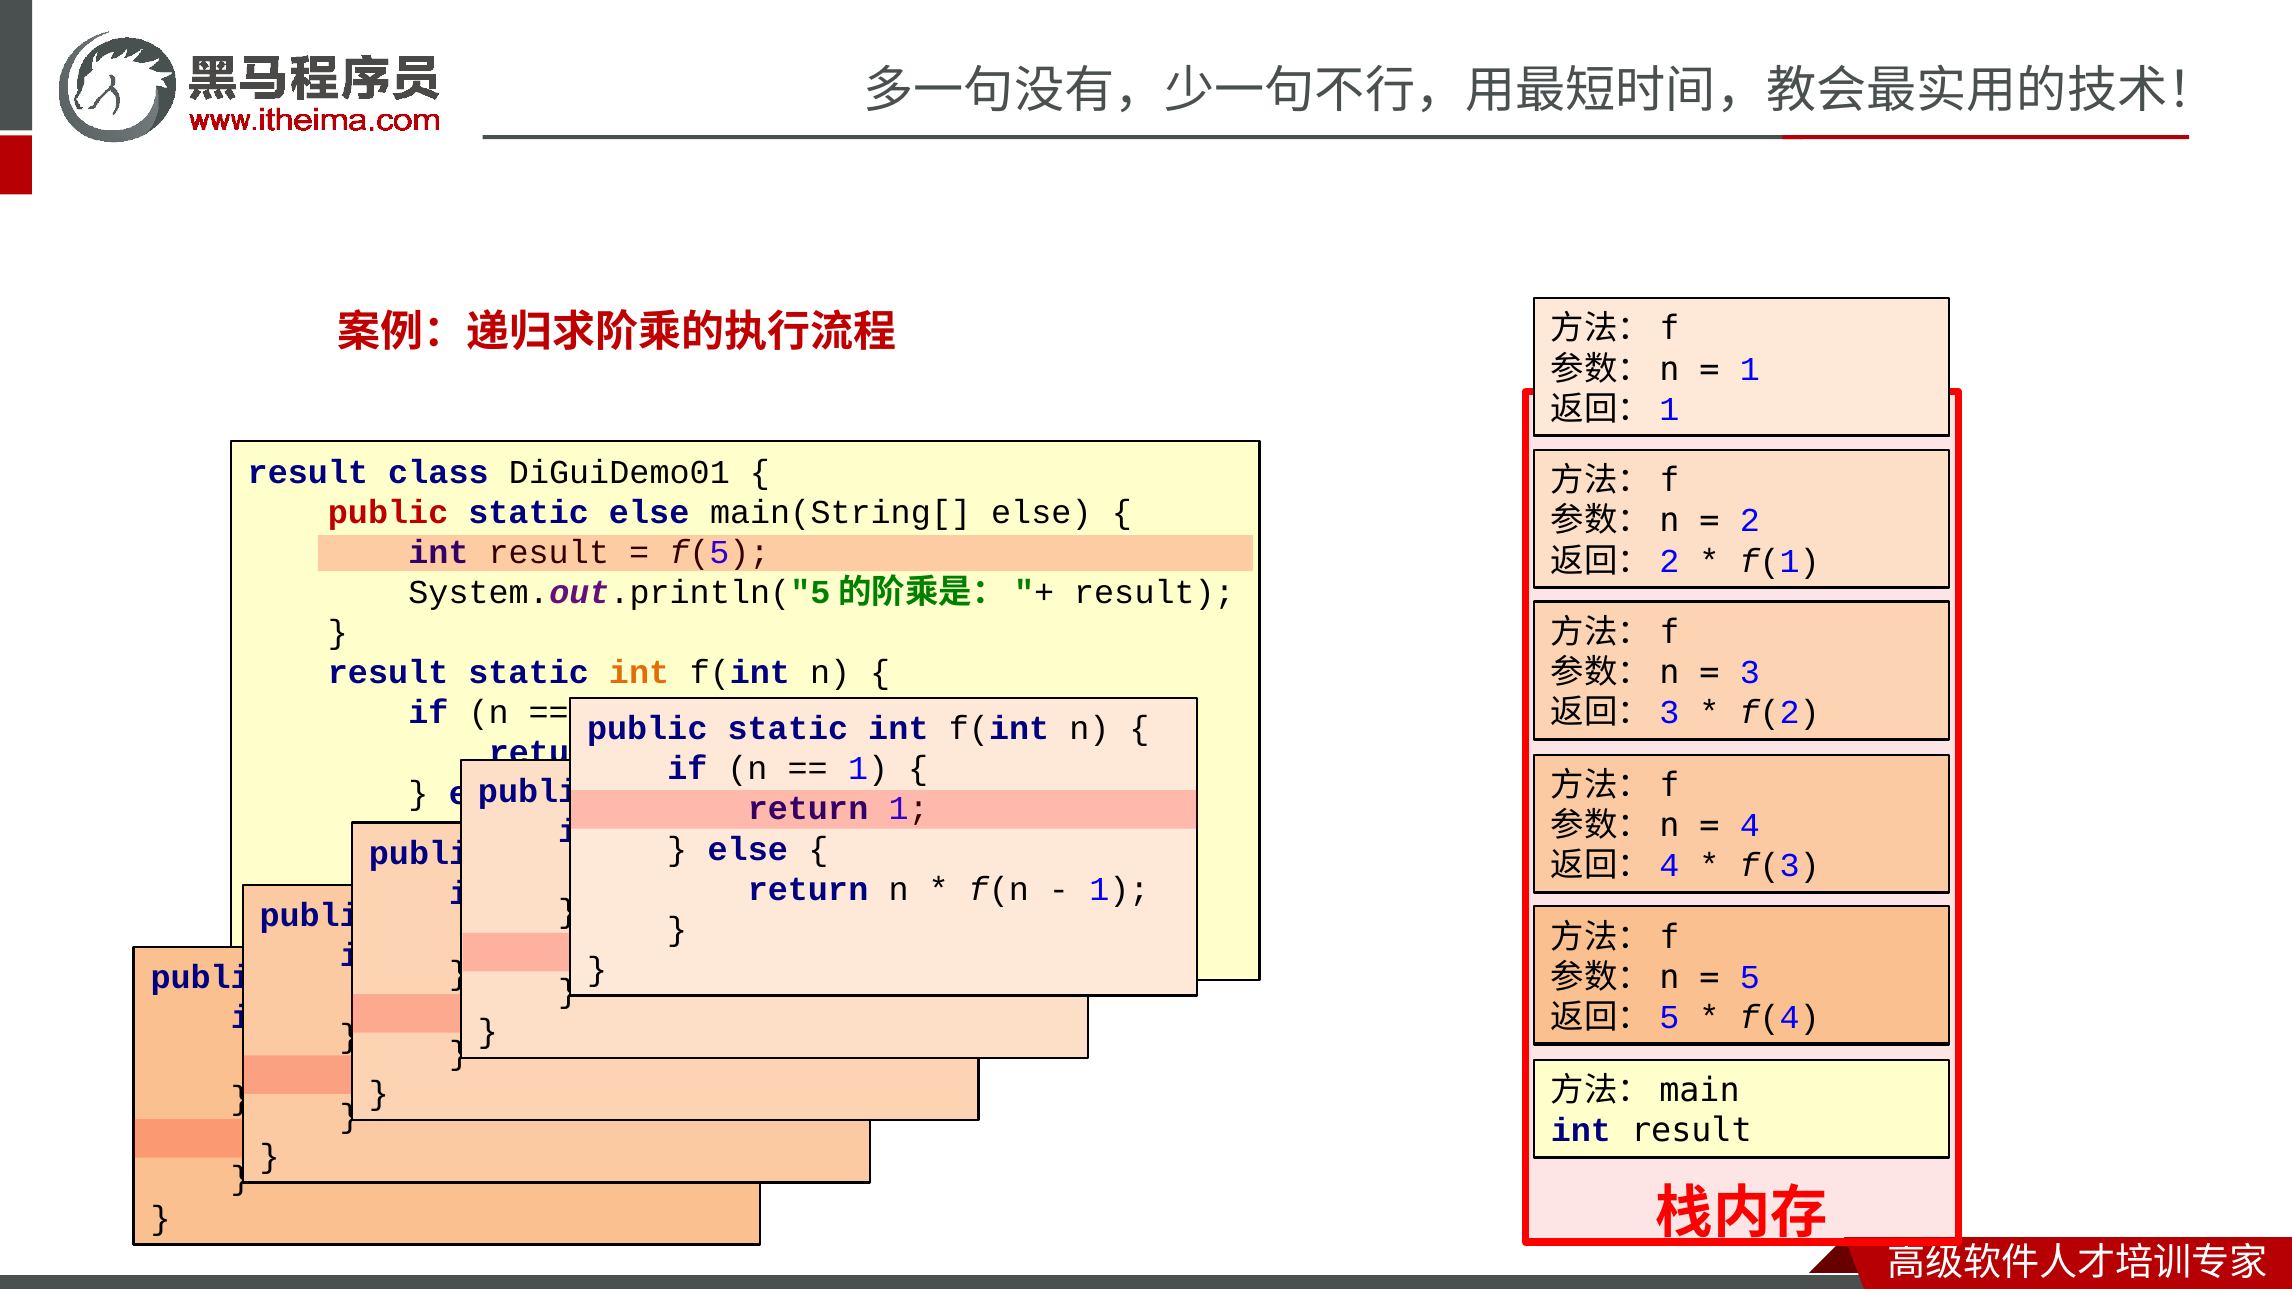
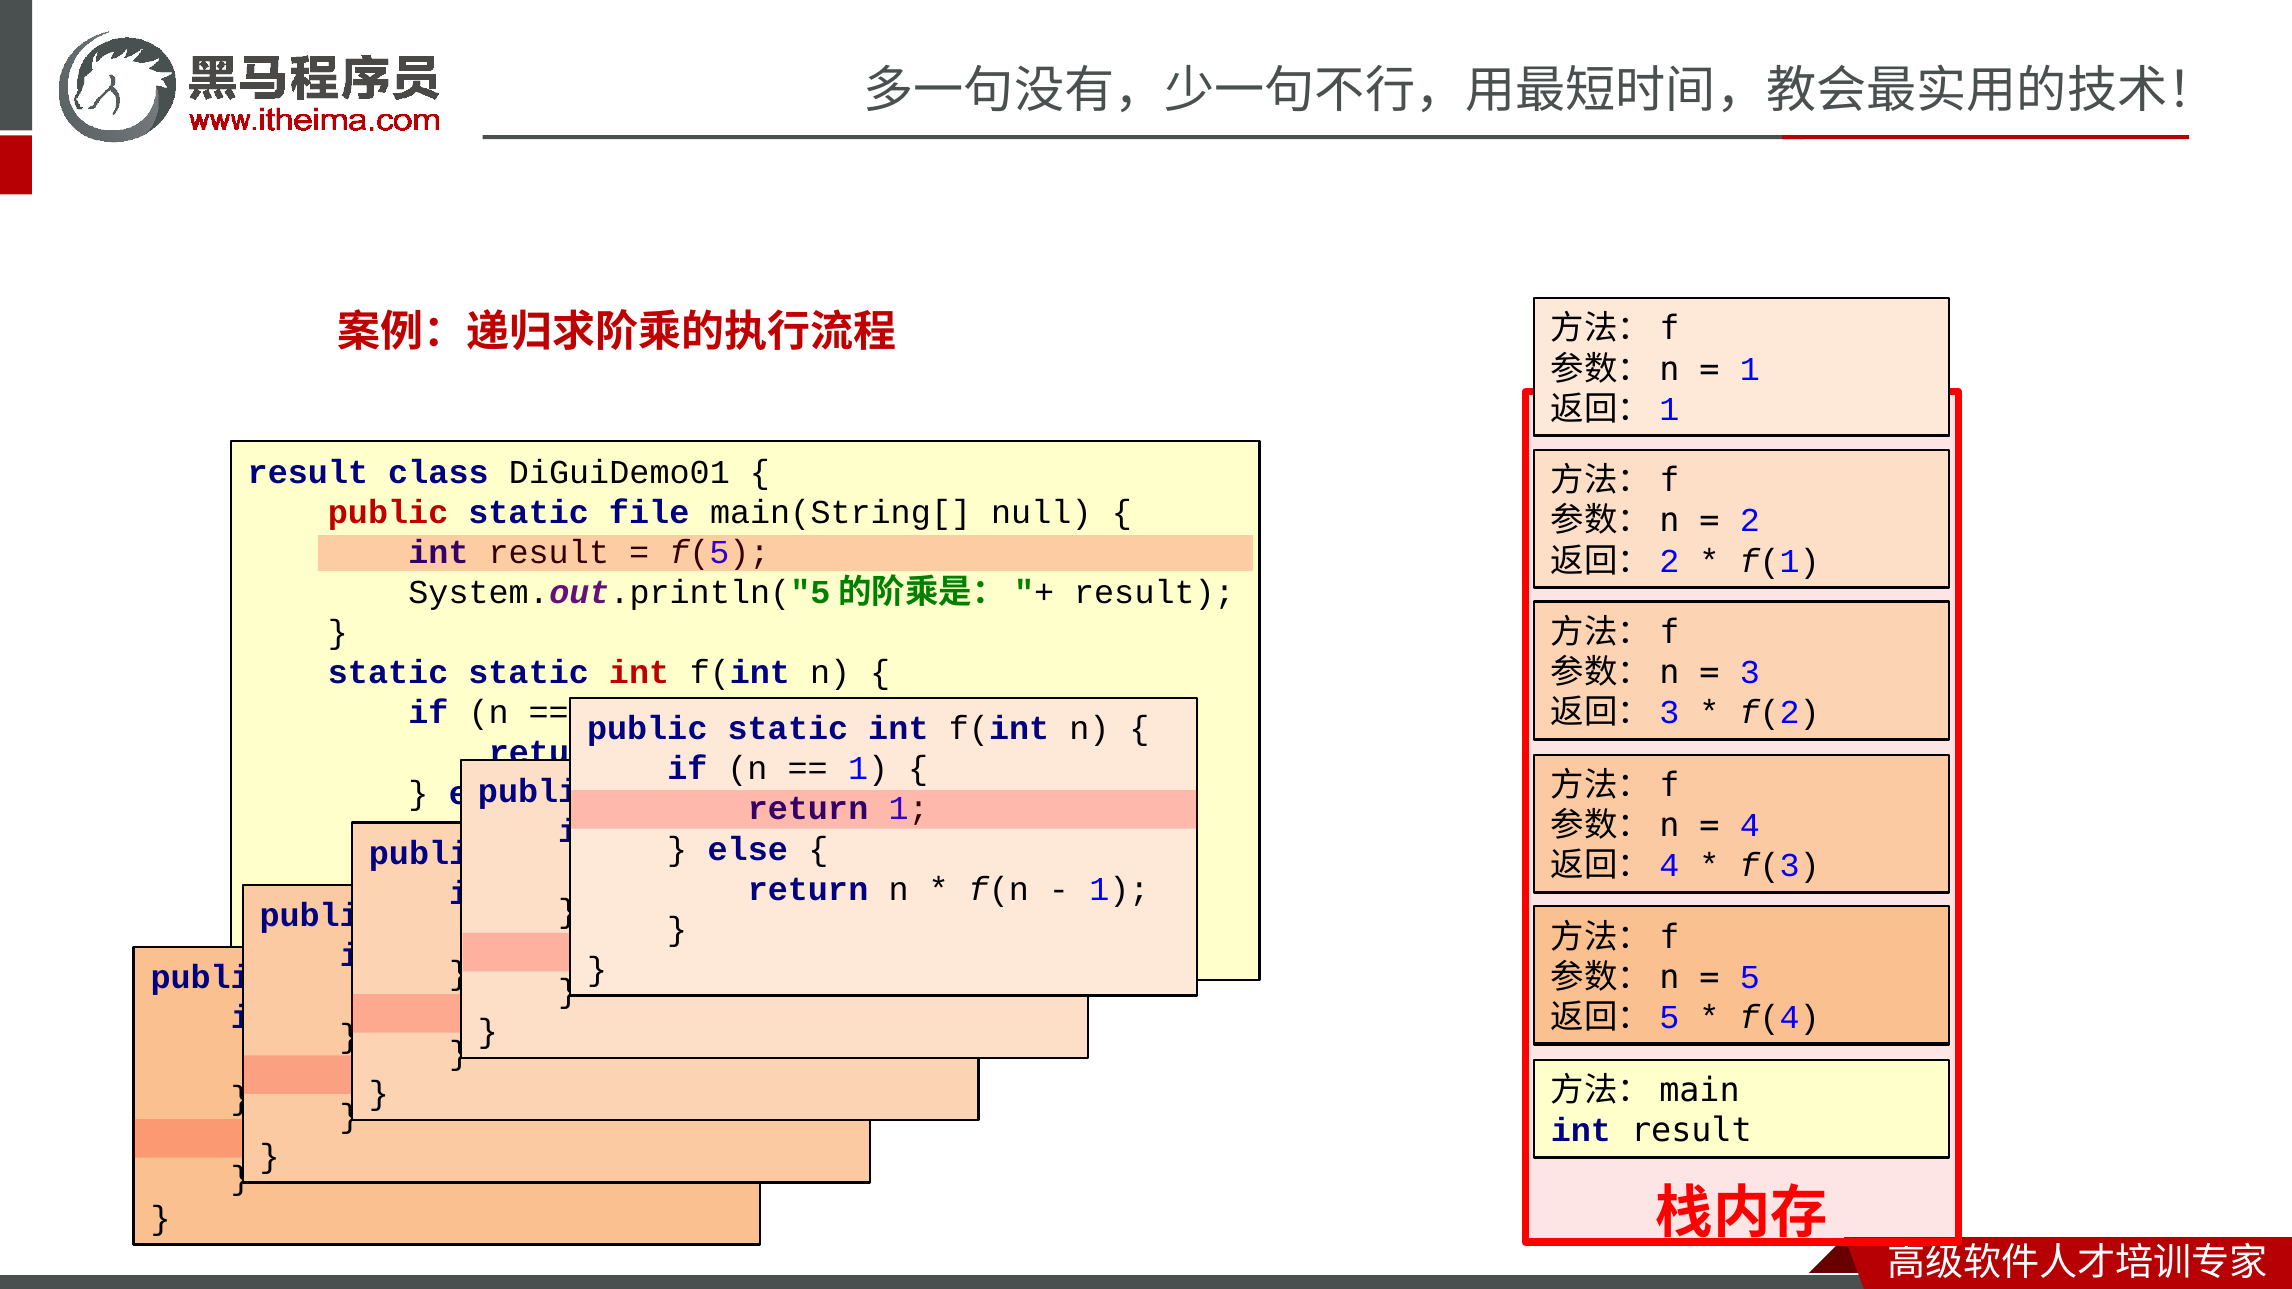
static else: else -> file
main(String[ else: else -> null
result at (388, 673): result -> static
int at (639, 673) colour: orange -> red
